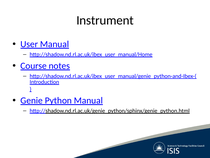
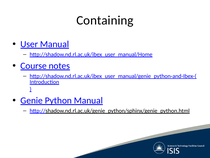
Instrument: Instrument -> Containing
